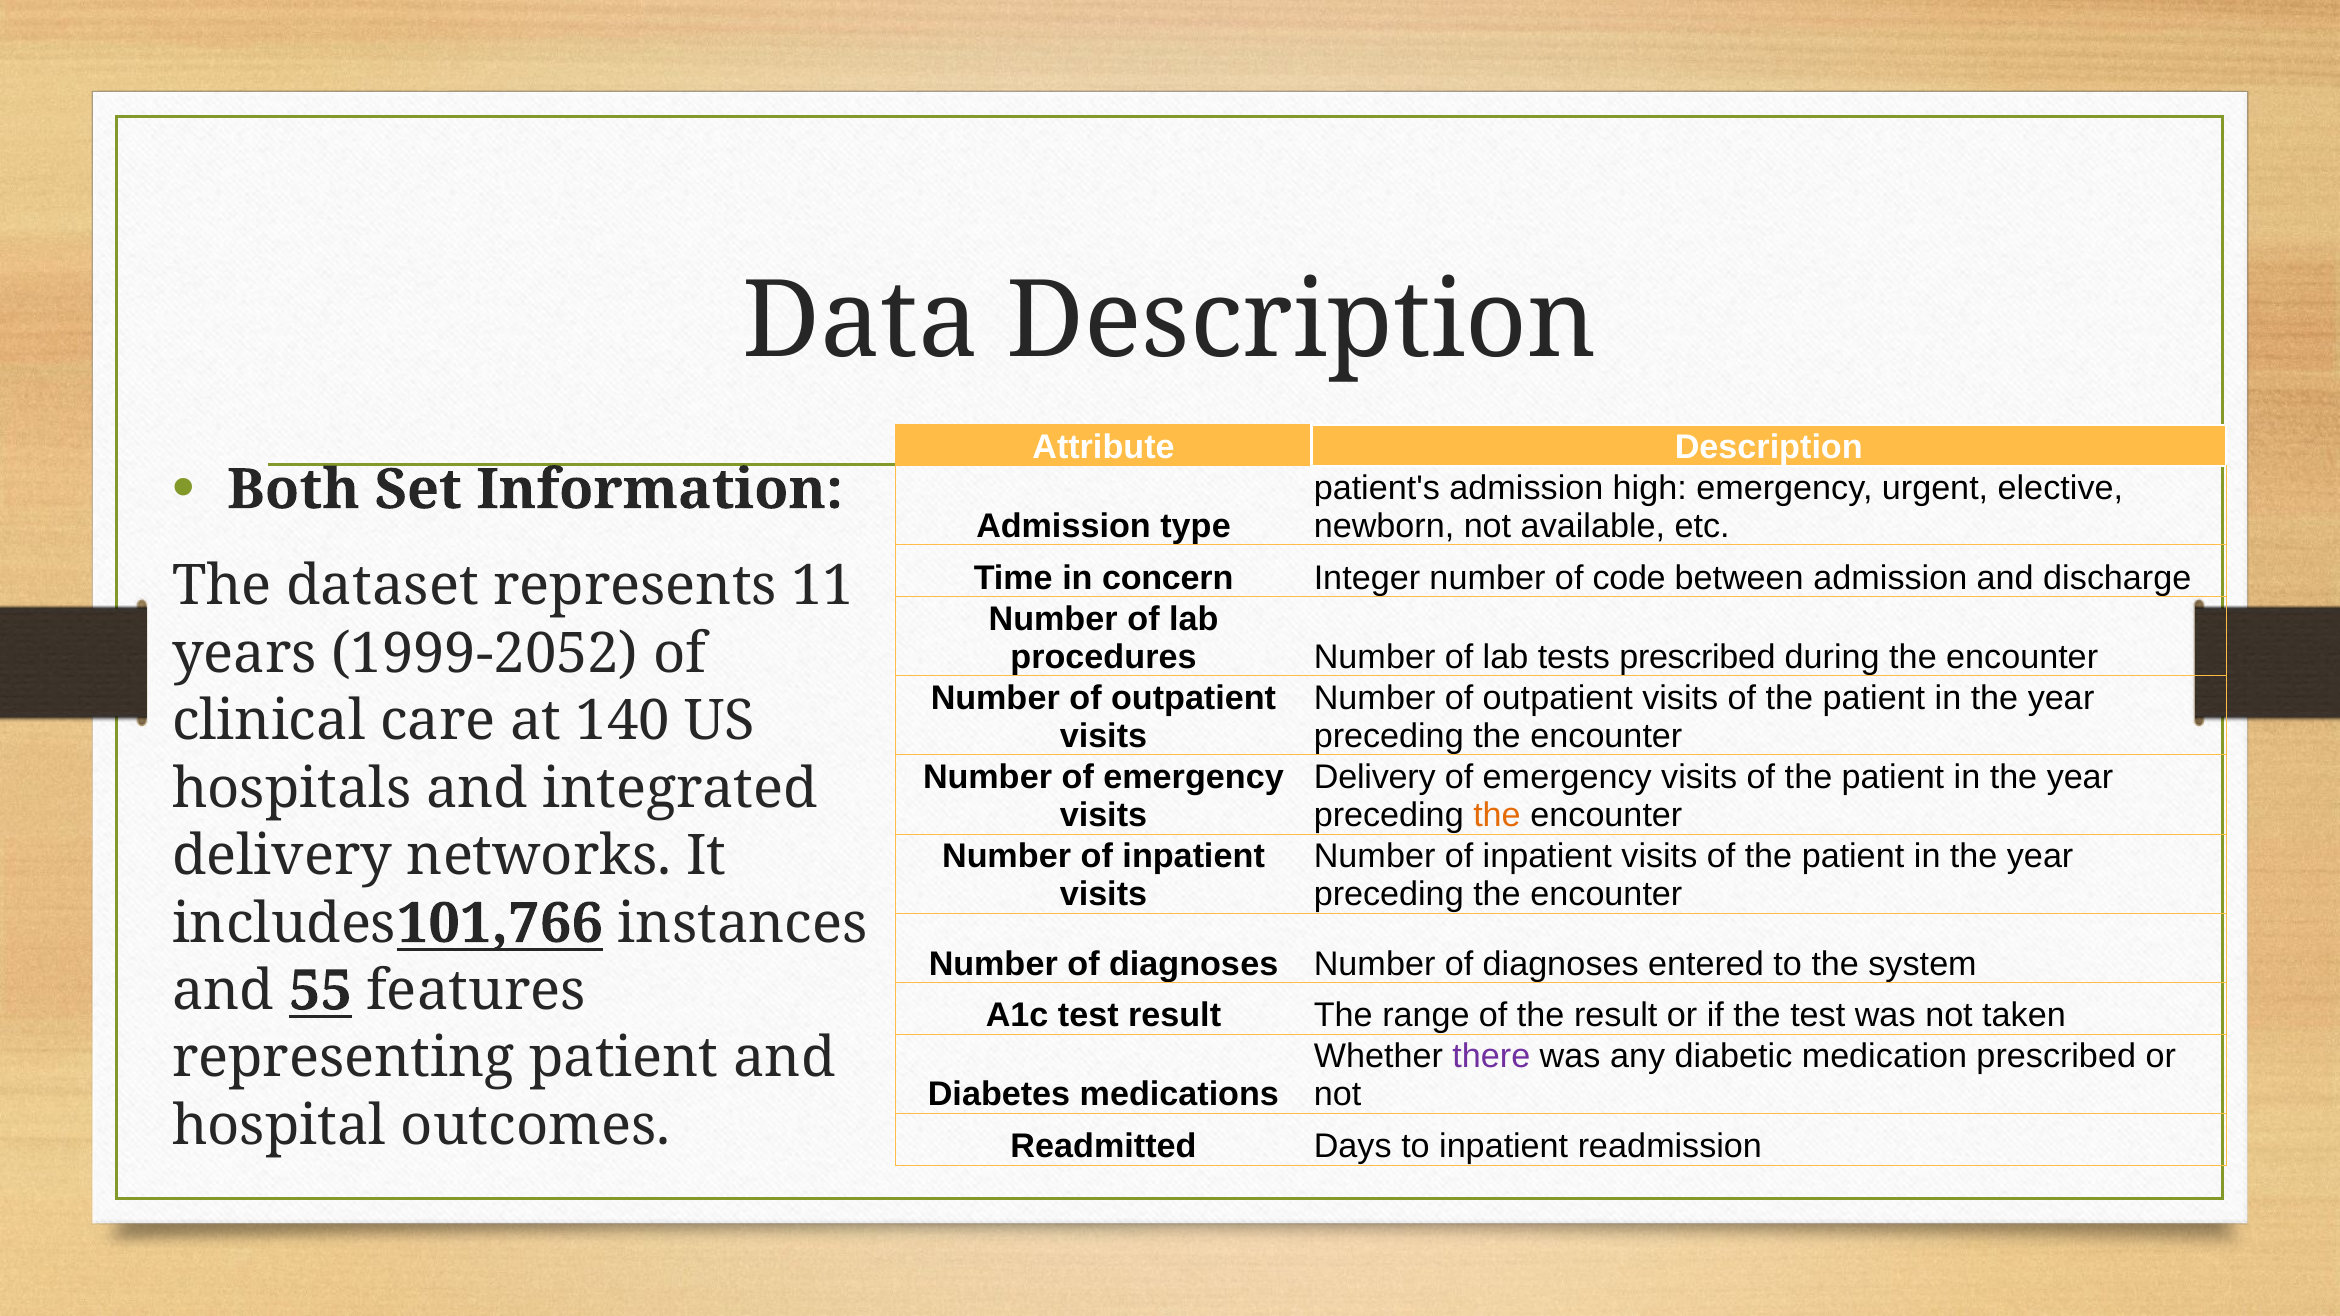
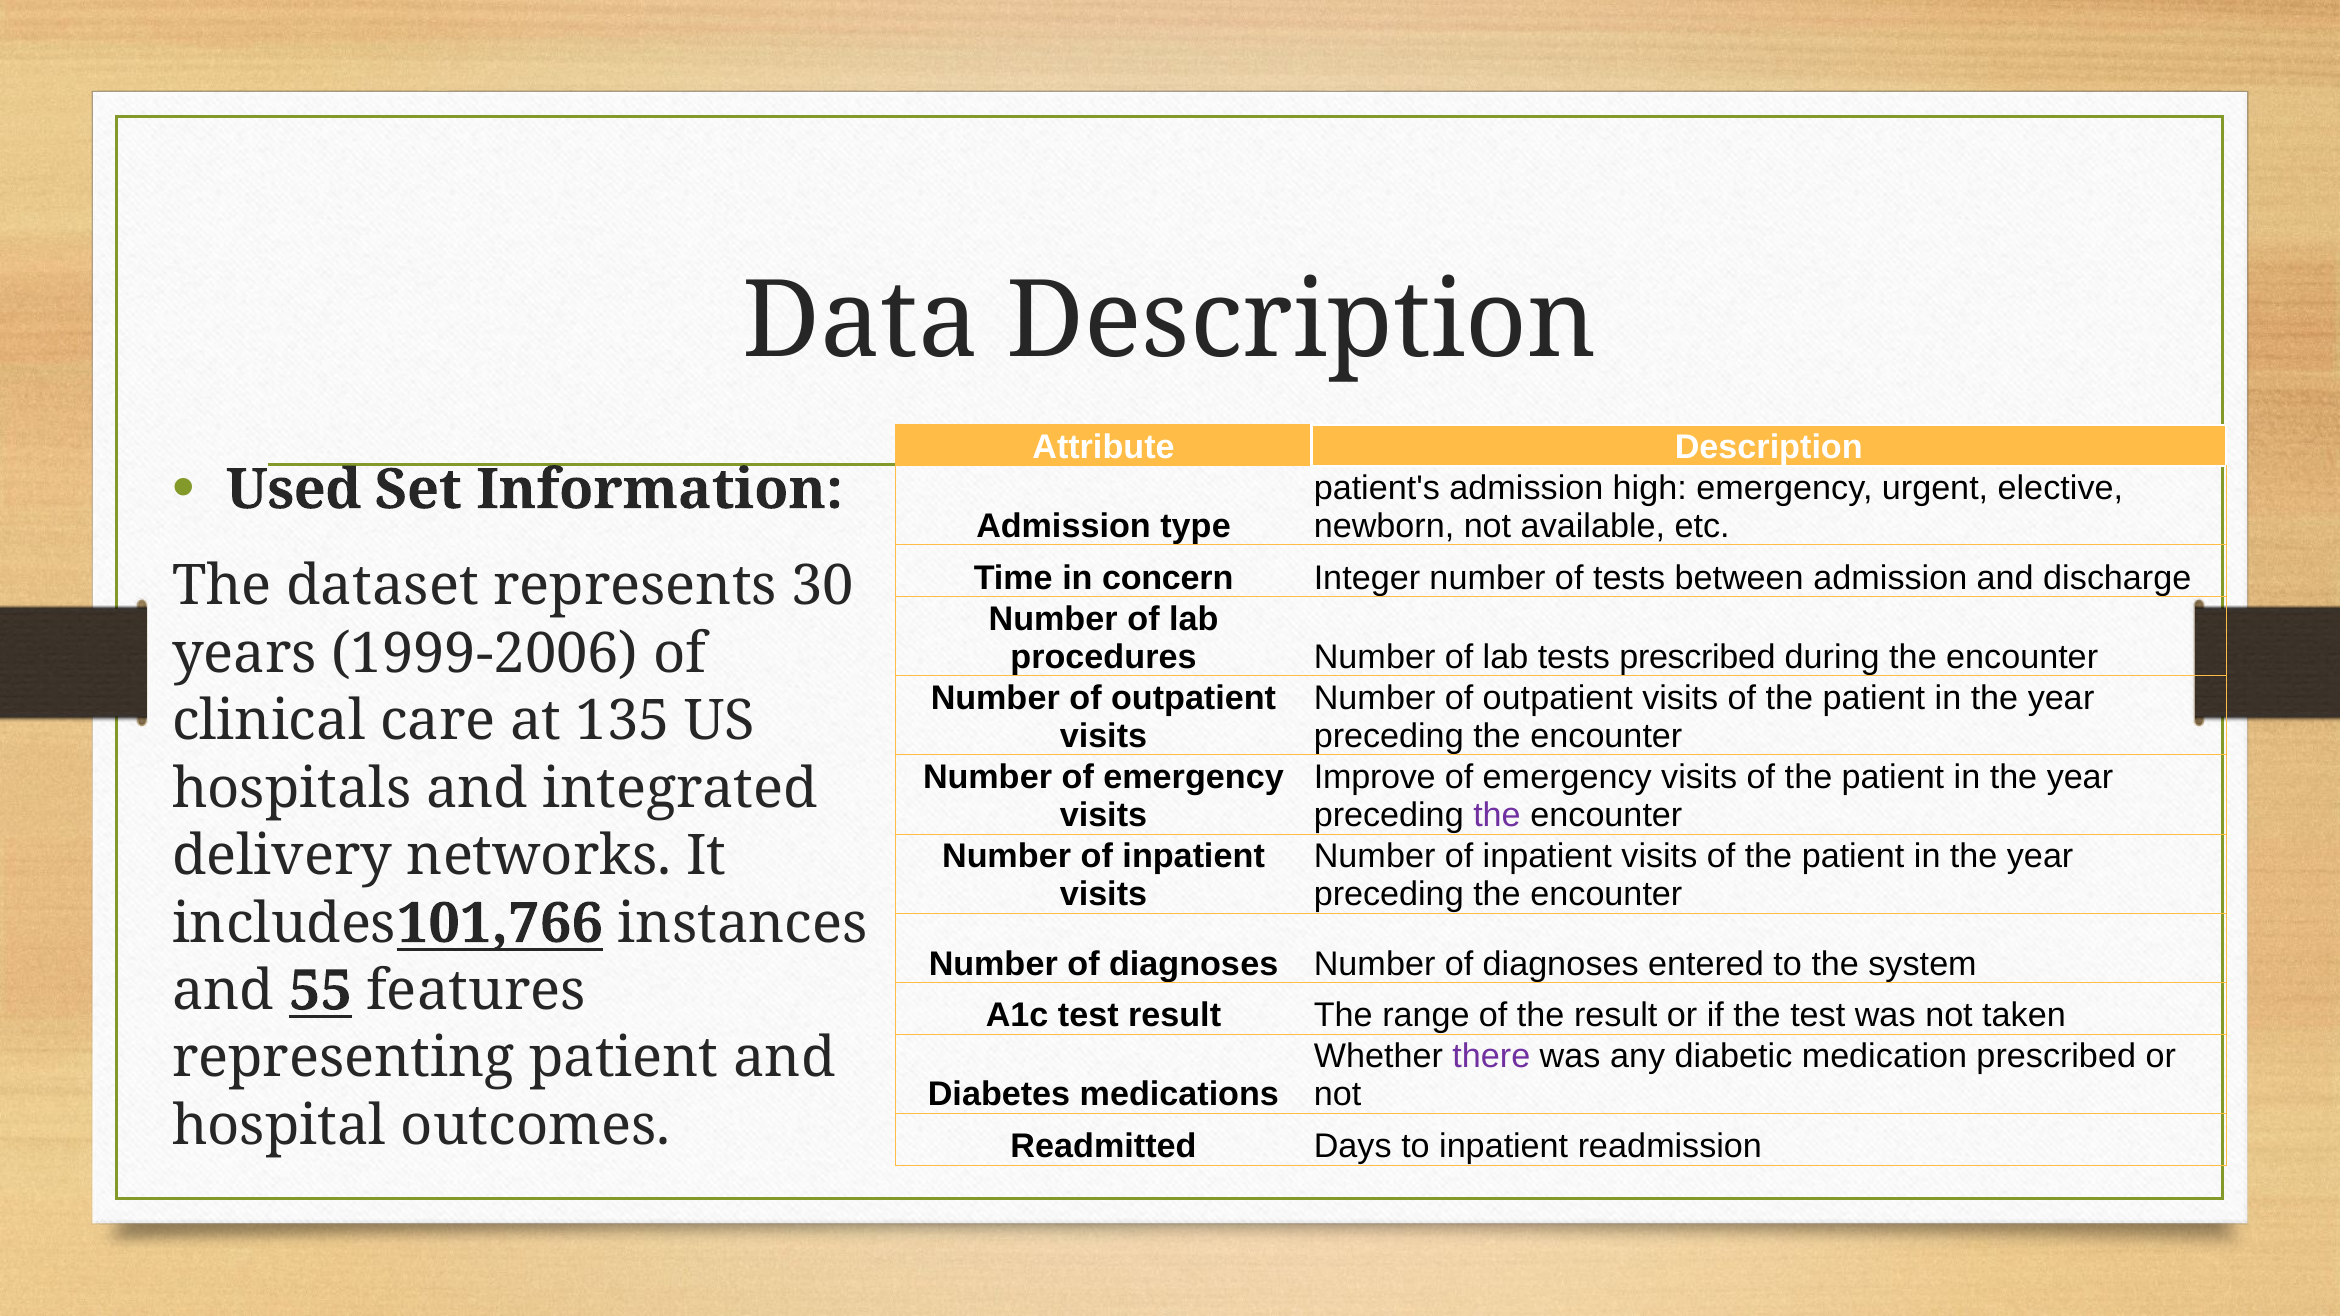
Both: Both -> Used
of code: code -> tests
11: 11 -> 30
1999-2052: 1999-2052 -> 1999-2006
140: 140 -> 135
Delivery at (1375, 777): Delivery -> Improve
the at (1497, 816) colour: orange -> purple
